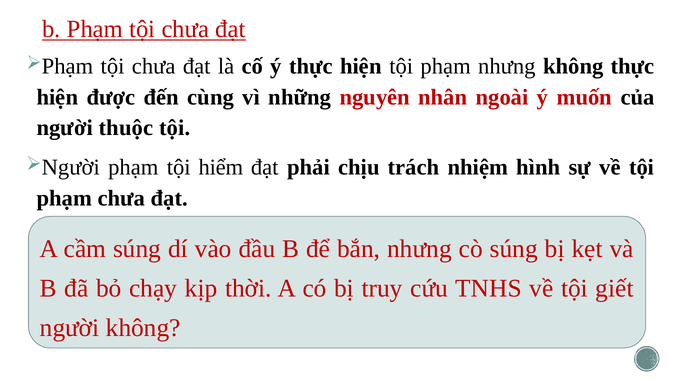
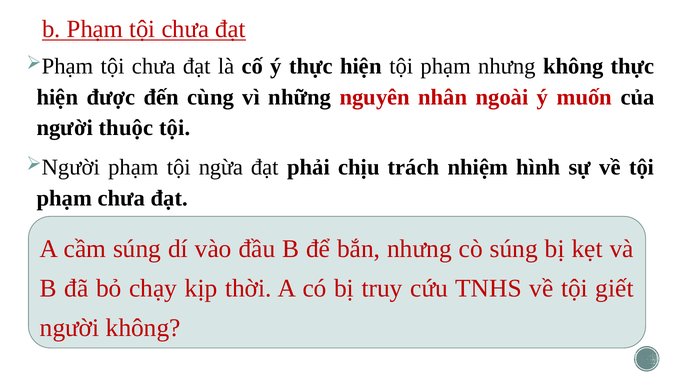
hiểm: hiểm -> ngừa
